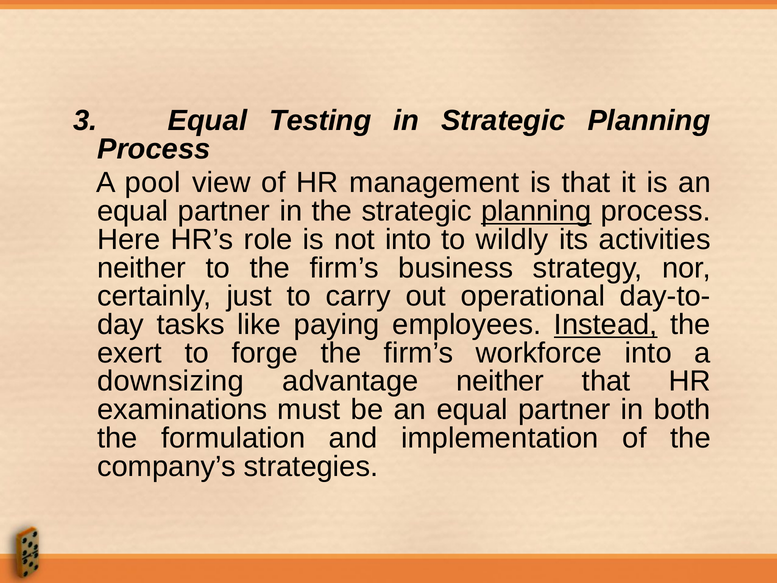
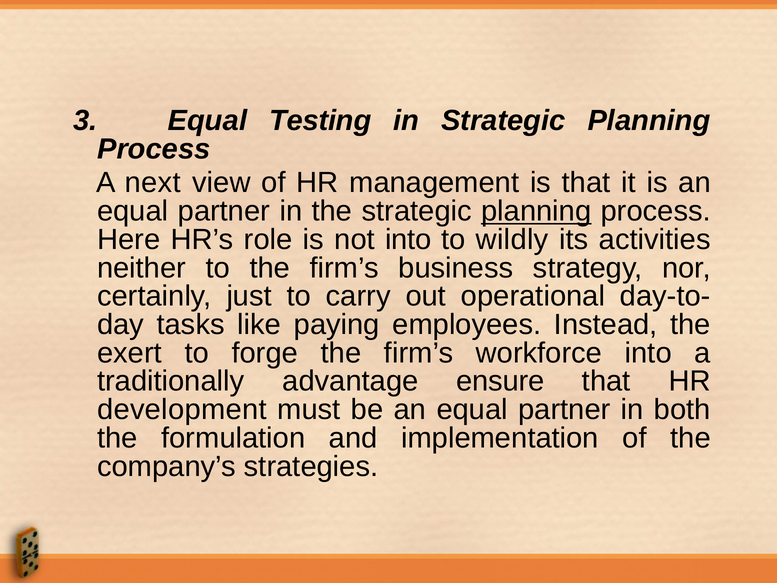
pool: pool -> next
Instead underline: present -> none
downsizing: downsizing -> traditionally
advantage neither: neither -> ensure
examinations: examinations -> development
